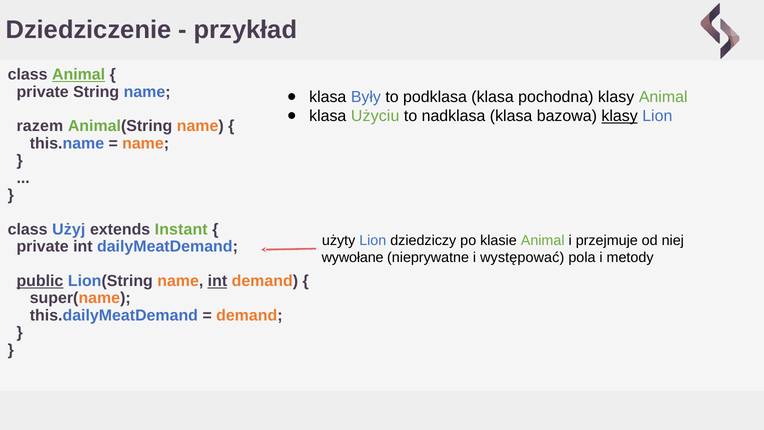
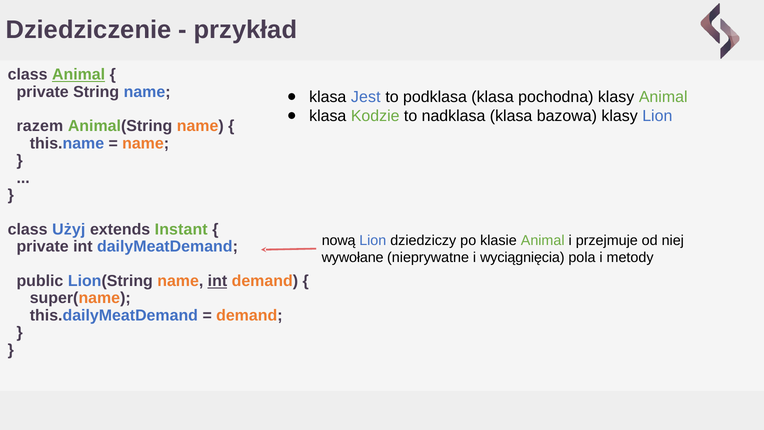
Były: Były -> Jest
Użyciu: Użyciu -> Kodzie
klasy at (620, 116) underline: present -> none
użyty: użyty -> nową
występować: występować -> wyciągnięcia
public underline: present -> none
